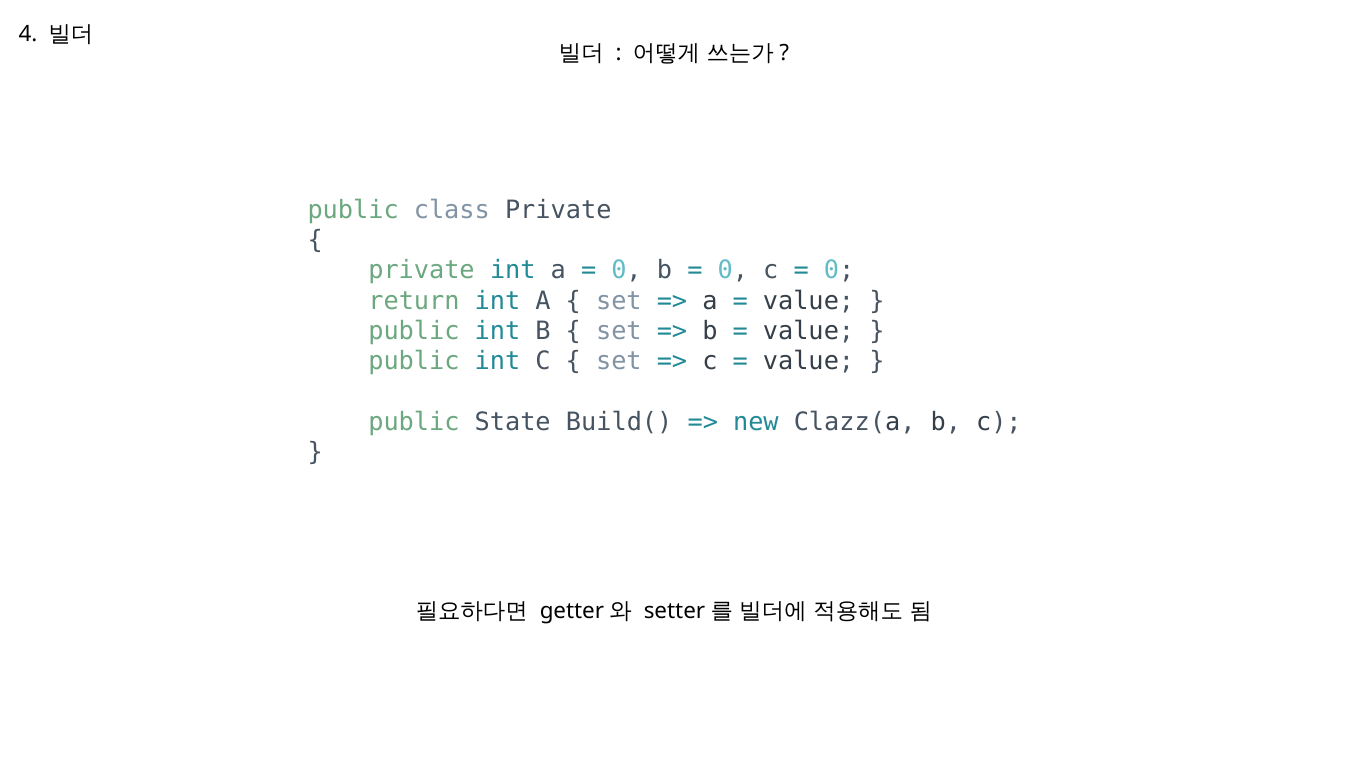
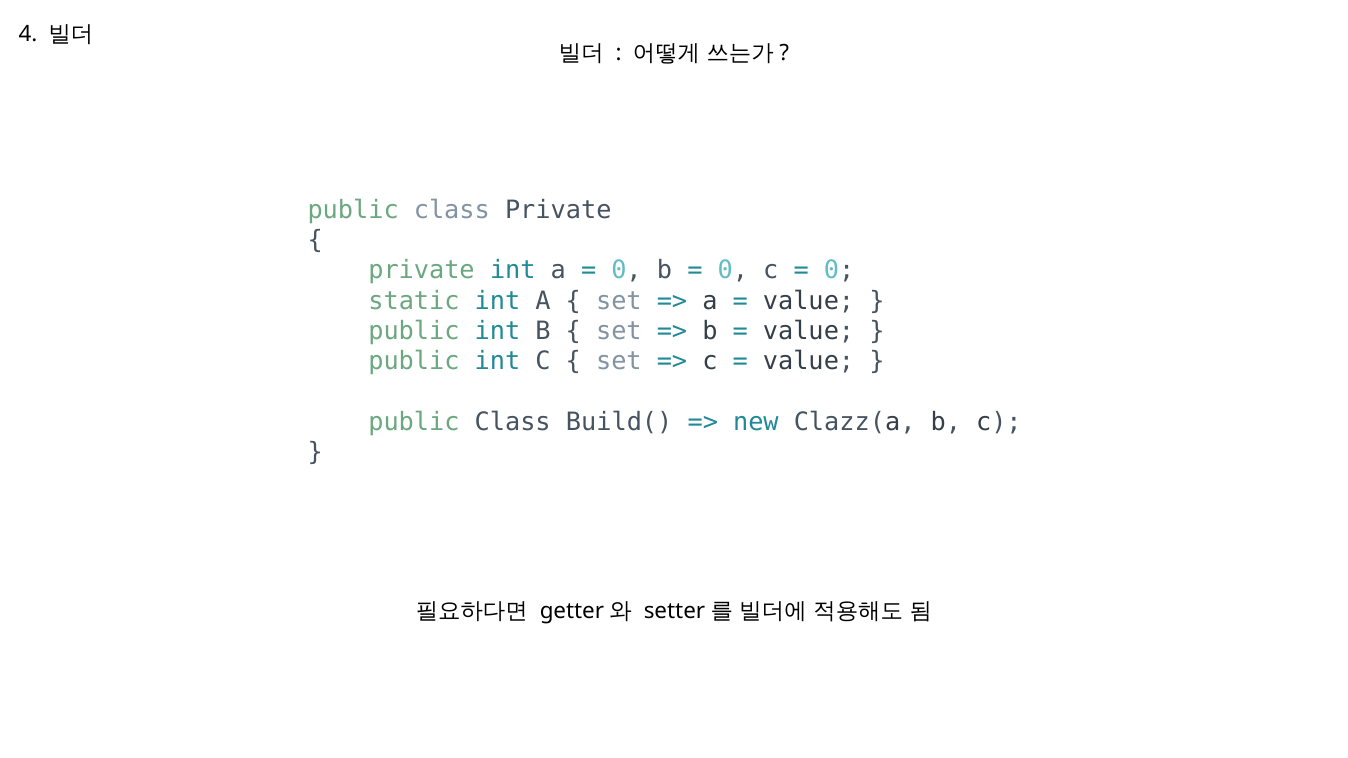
return: return -> static
State at (513, 422): State -> Class
